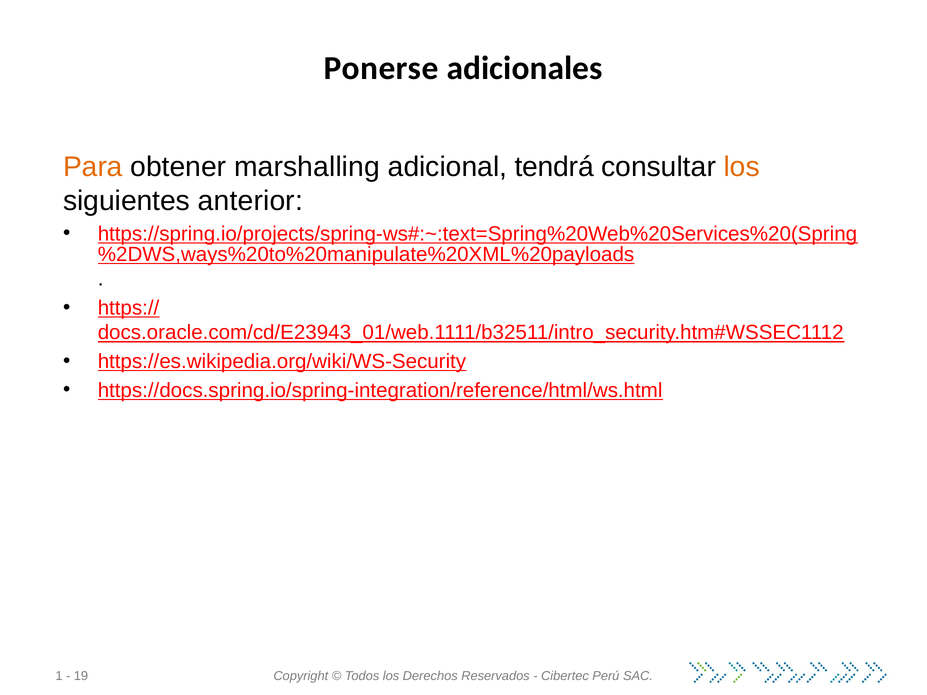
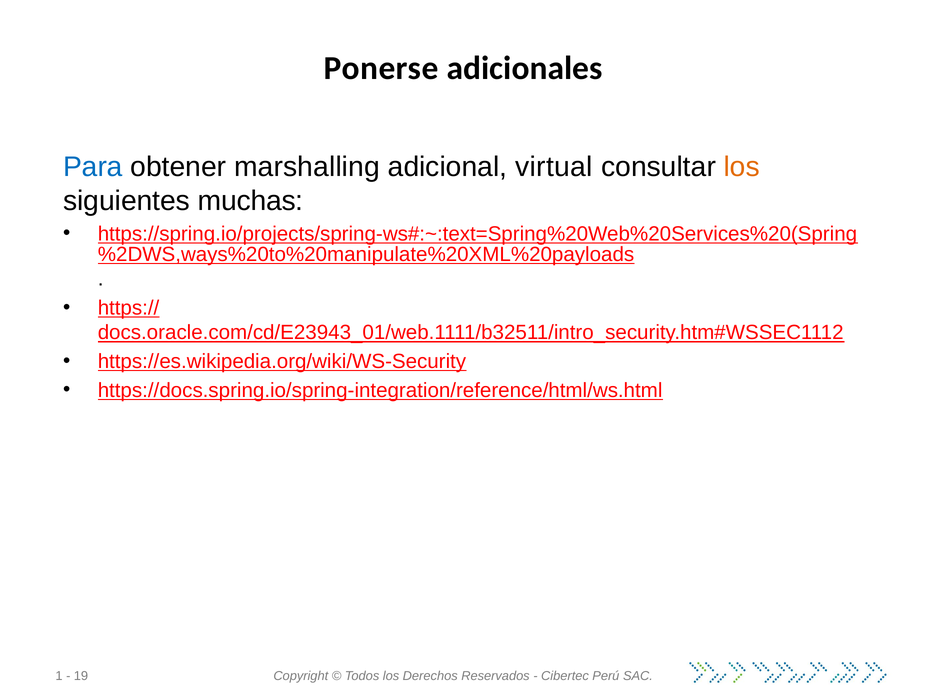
Para colour: orange -> blue
tendrá: tendrá -> virtual
anterior: anterior -> muchas
